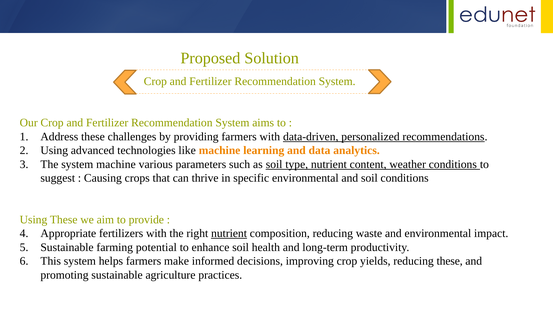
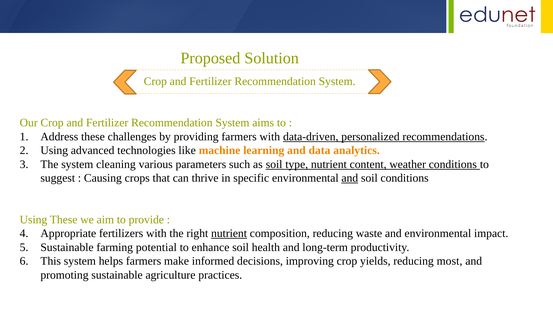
system machine: machine -> cleaning
and at (350, 178) underline: none -> present
reducing these: these -> most
